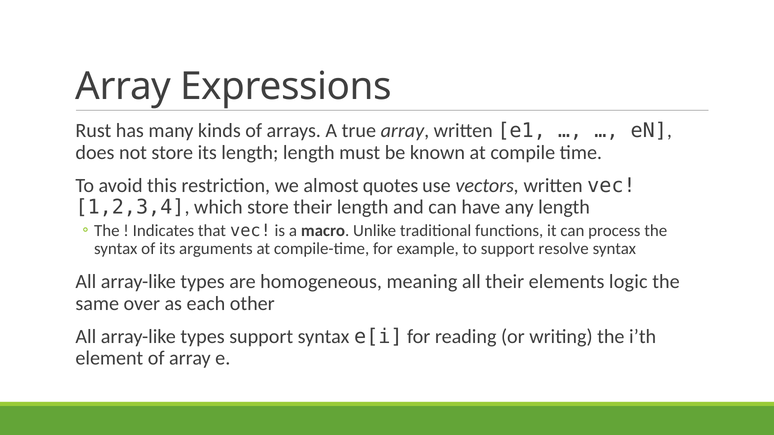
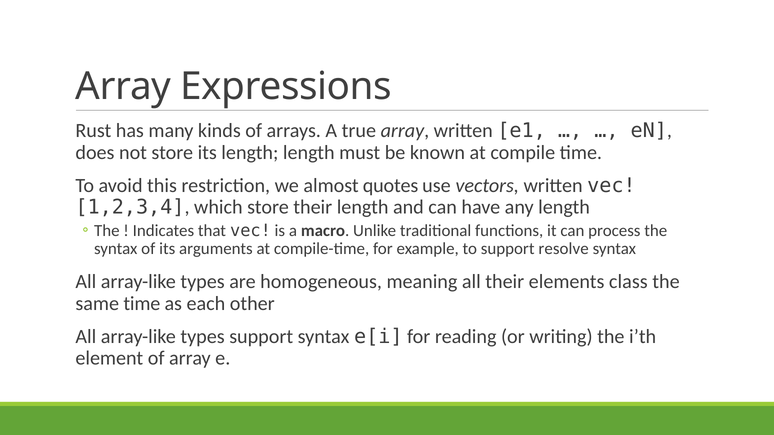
logic: logic -> class
same over: over -> time
